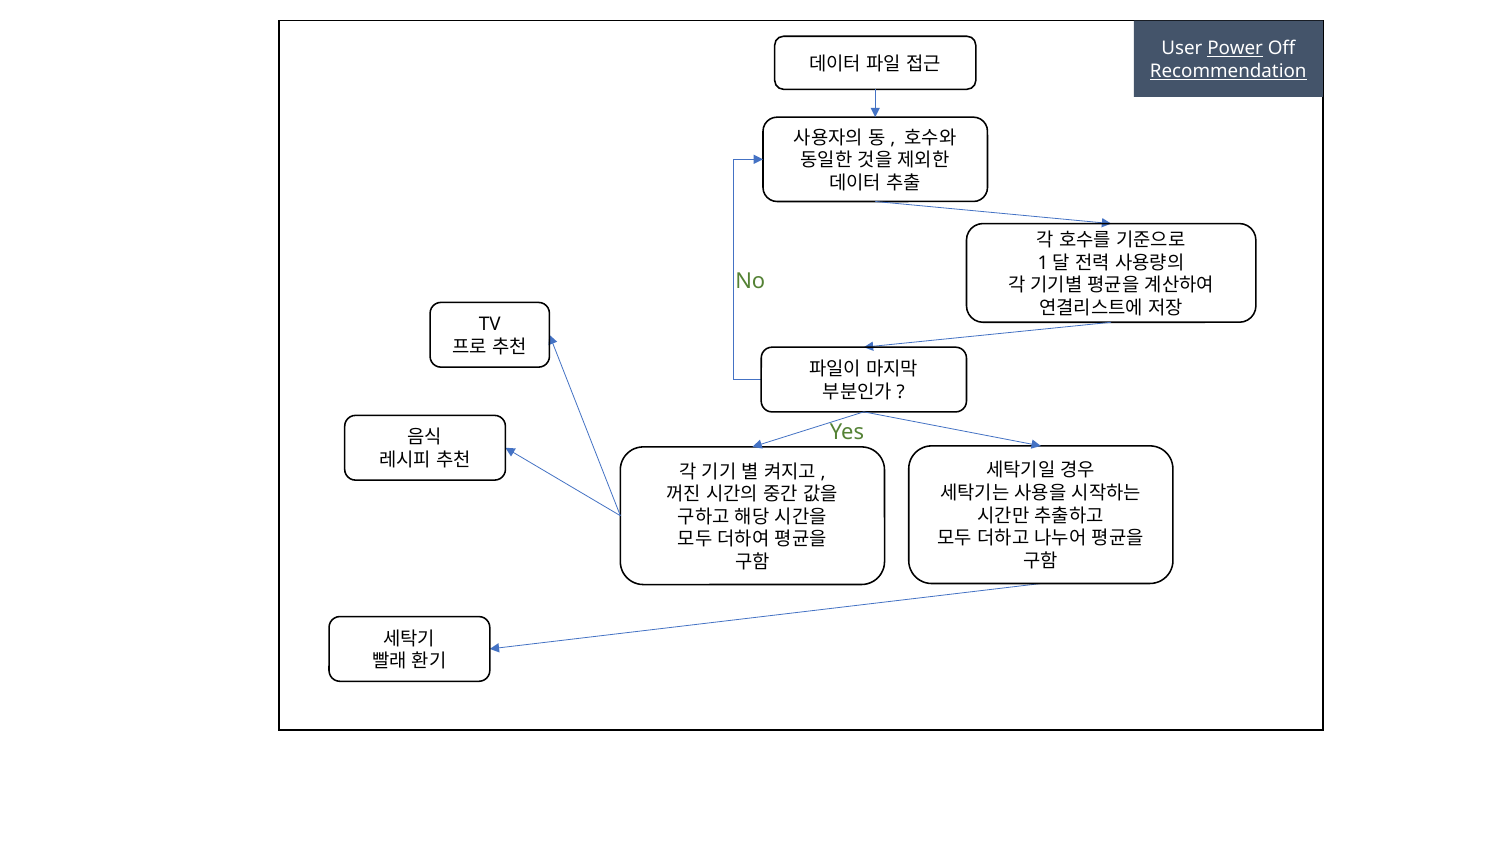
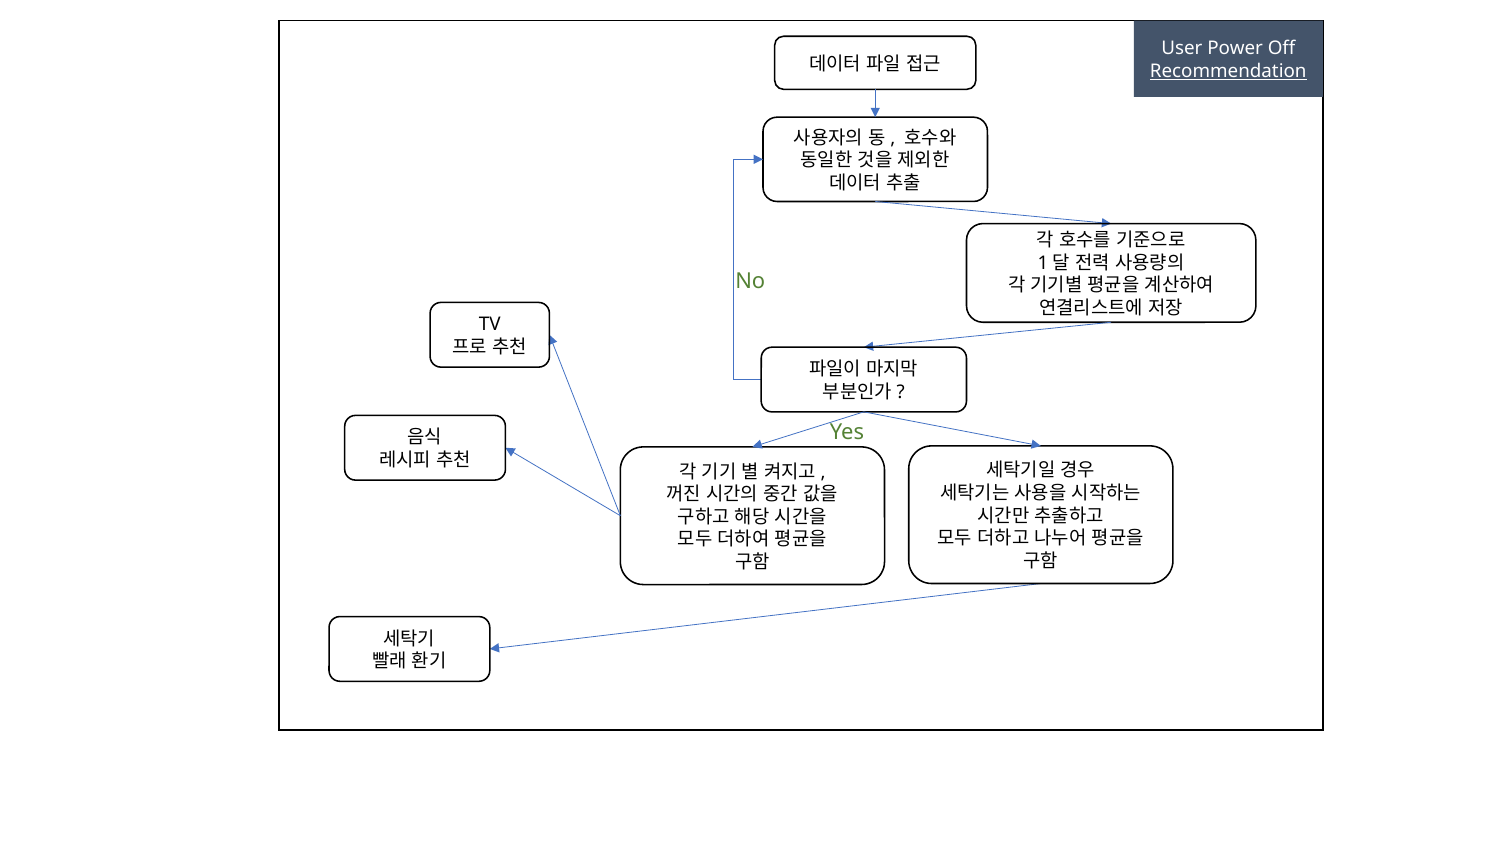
Power underline: present -> none
